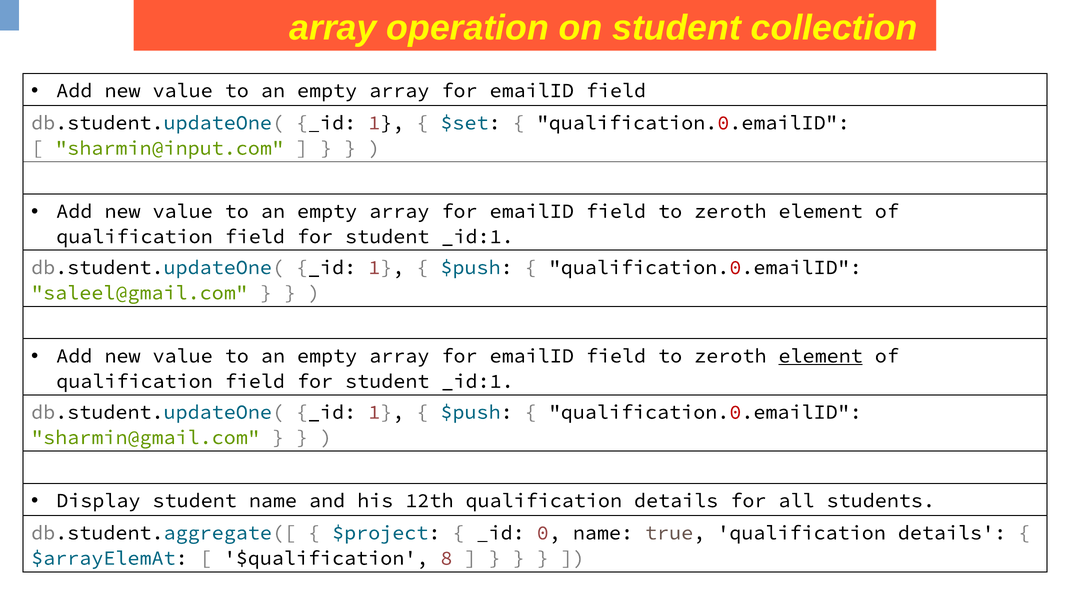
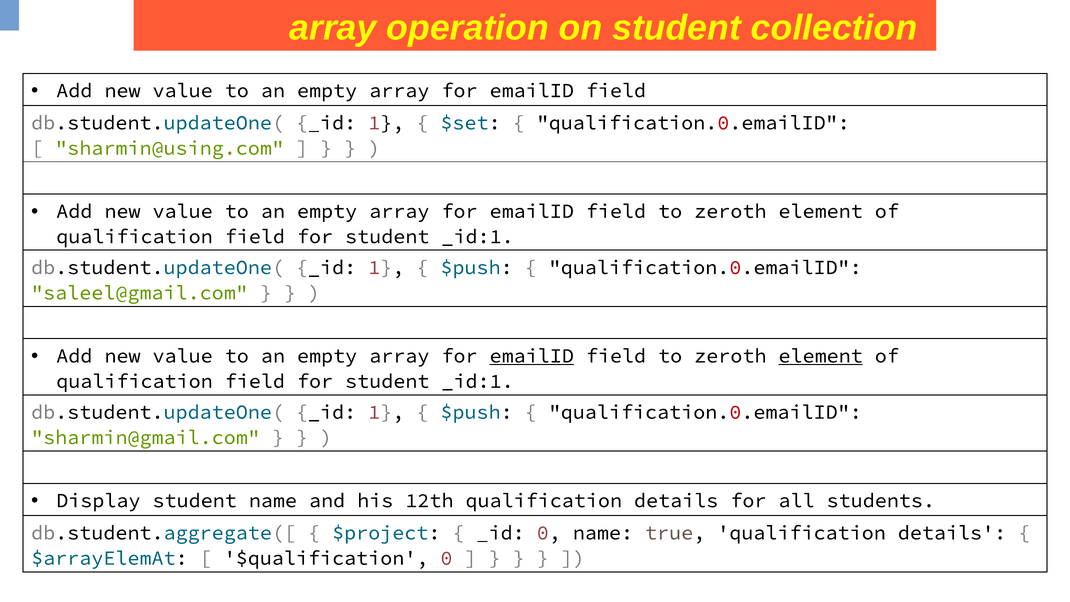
sharmin@input.com: sharmin@input.com -> sharmin@using.com
emailID at (532, 356) underline: none -> present
$qualification 8: 8 -> 0
